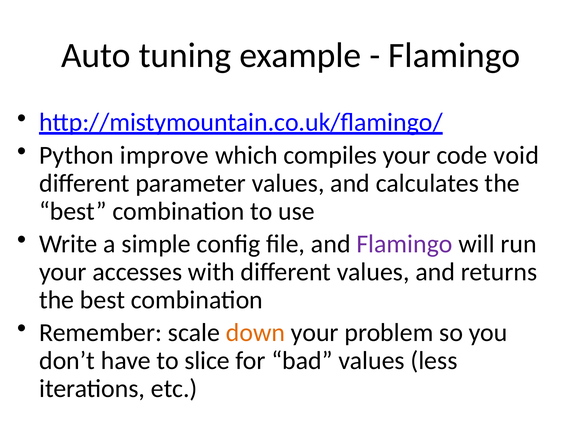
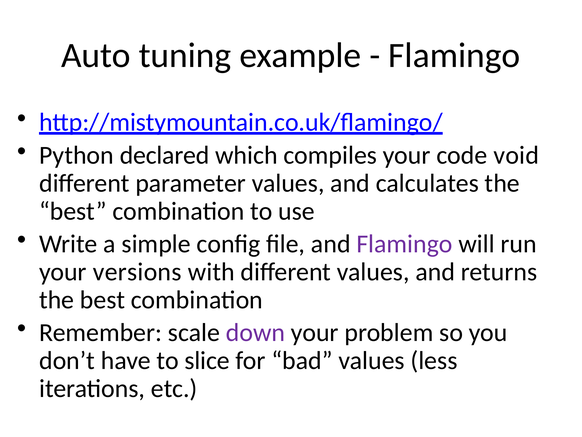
improve: improve -> declared
accesses: accesses -> versions
down colour: orange -> purple
